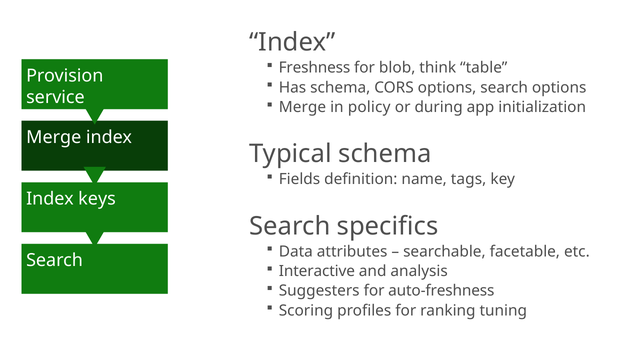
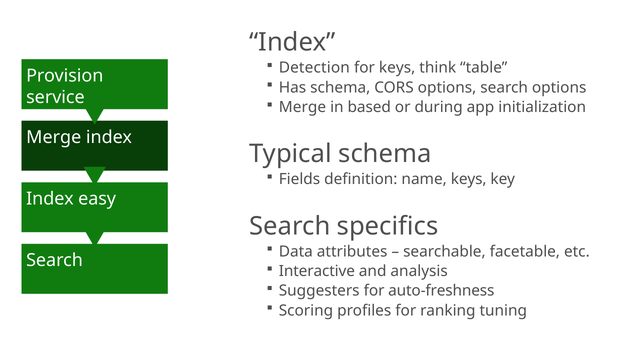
Freshness: Freshness -> Detection
for blob: blob -> keys
policy: policy -> based
name tags: tags -> keys
keys: keys -> easy
